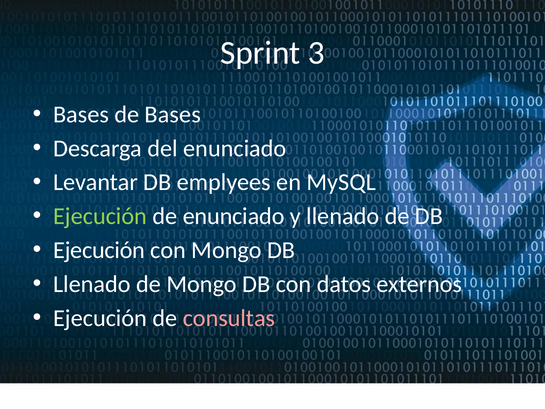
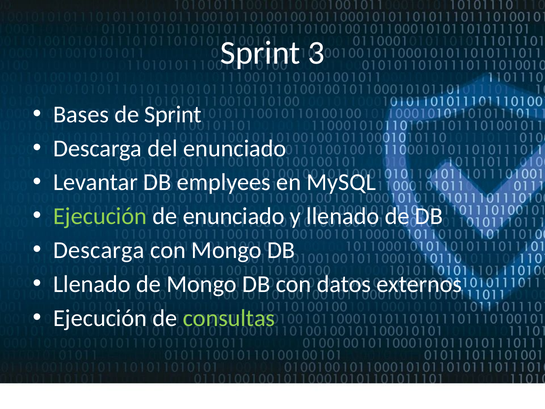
de Bases: Bases -> Sprint
Ejecución at (99, 250): Ejecución -> Descarga
consultas colour: pink -> light green
